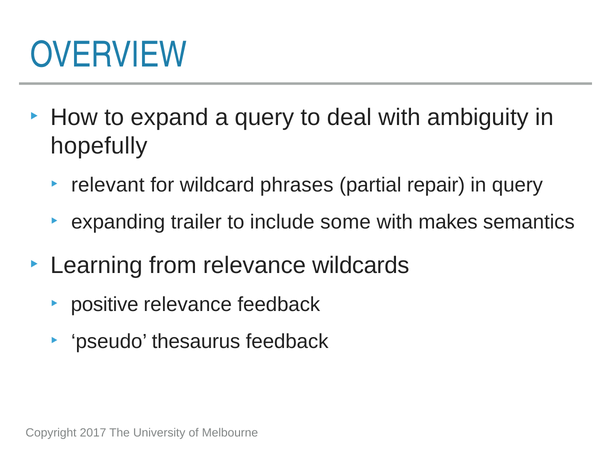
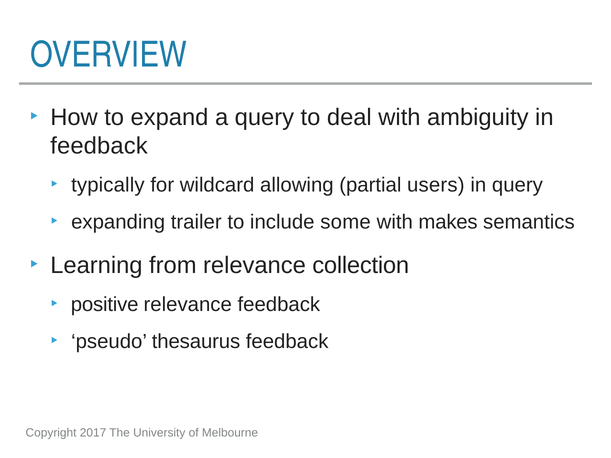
hopefully at (99, 146): hopefully -> feedback
relevant: relevant -> typically
phrases: phrases -> allowing
repair: repair -> users
wildcards: wildcards -> collection
